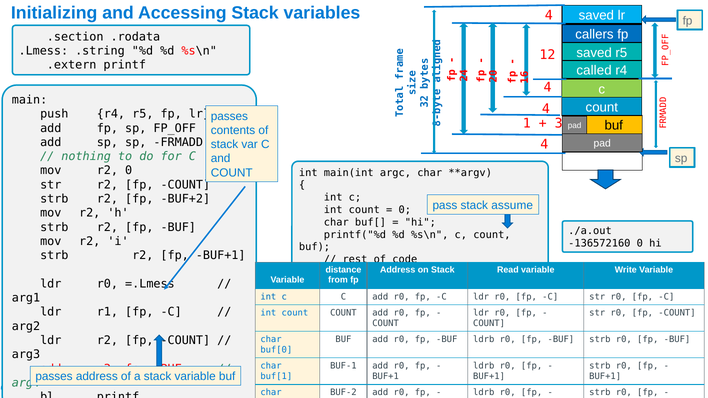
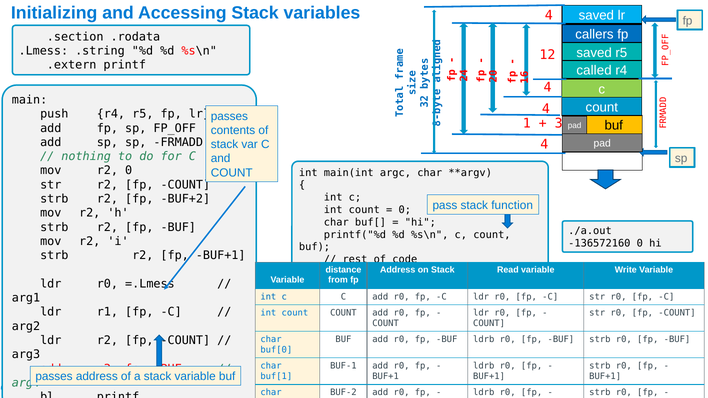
assume: assume -> function
